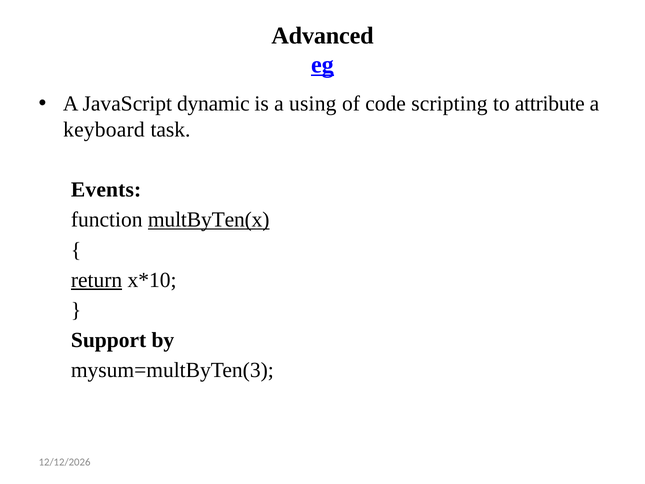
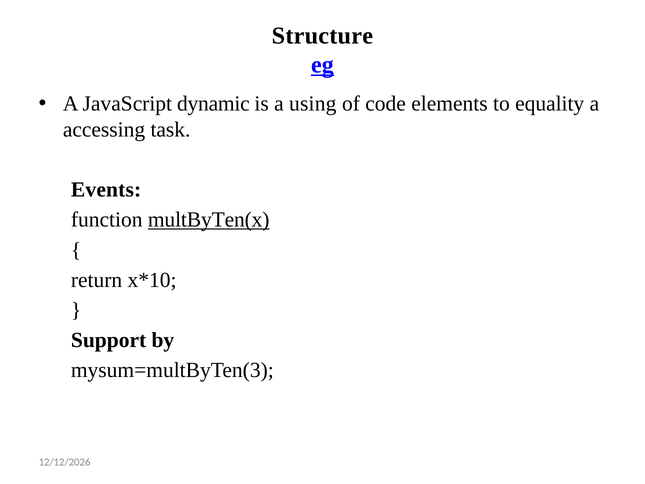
Advanced: Advanced -> Structure
scripting: scripting -> elements
attribute: attribute -> equality
keyboard: keyboard -> accessing
return underline: present -> none
